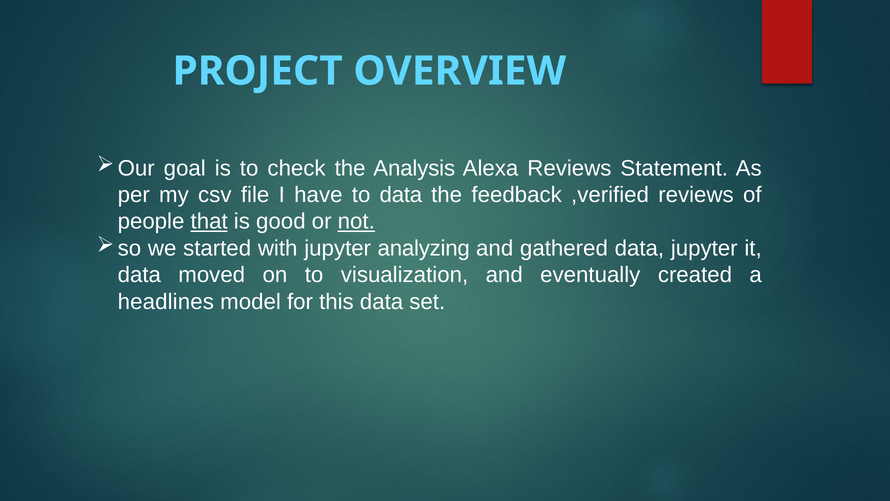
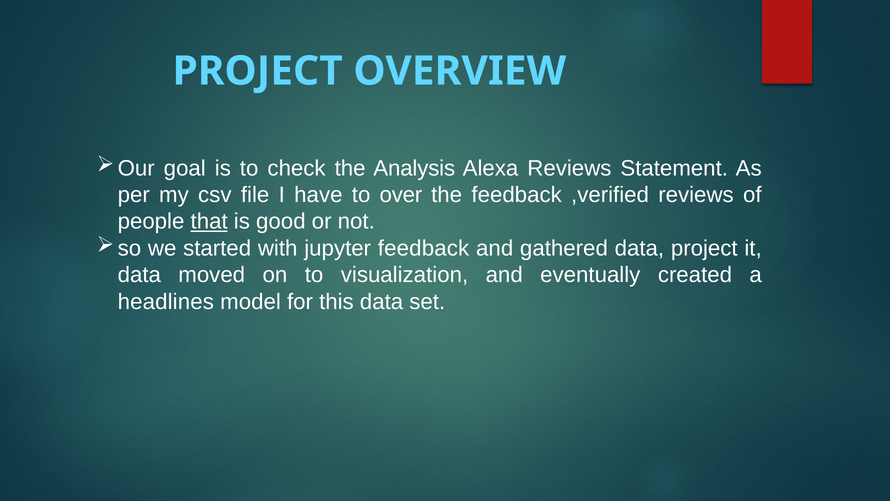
to data: data -> over
not underline: present -> none
jupyter analyzing: analyzing -> feedback
data jupyter: jupyter -> project
